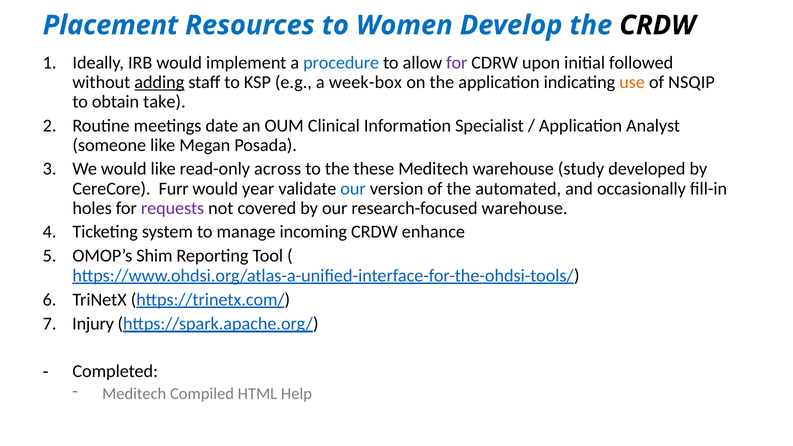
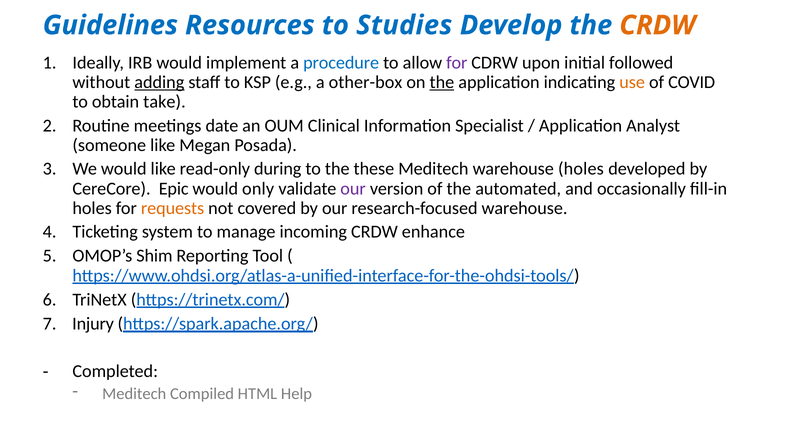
Placement: Placement -> Guidelines
Women: Women -> Studies
CRDW at (657, 25) colour: black -> orange
week-box: week-box -> other-box
the at (442, 82) underline: none -> present
NSQIP: NSQIP -> COVID
across: across -> during
warehouse study: study -> holes
Furr: Furr -> Epic
year: year -> only
our at (353, 189) colour: blue -> purple
requests colour: purple -> orange
